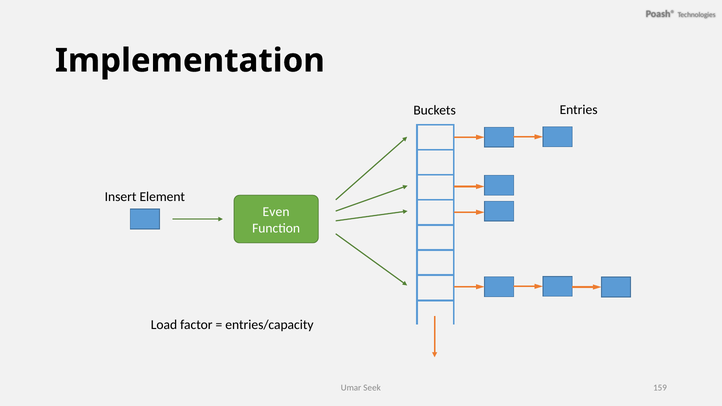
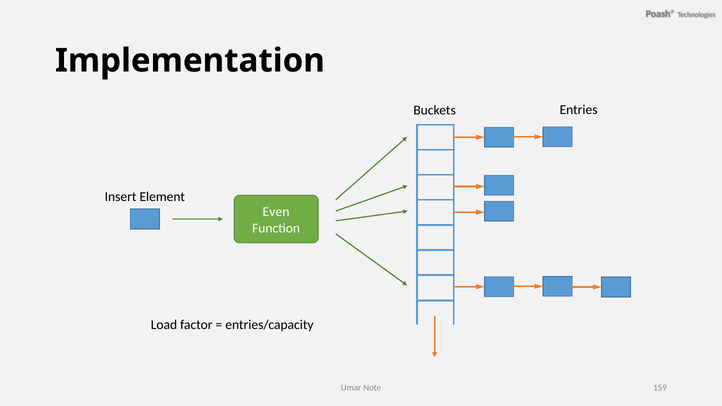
Seek: Seek -> Note
